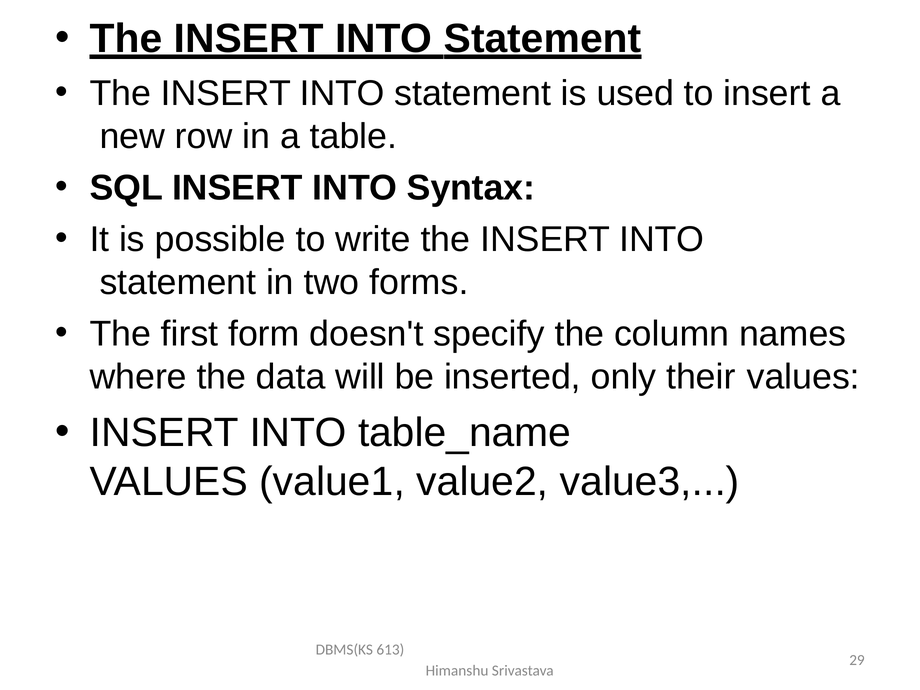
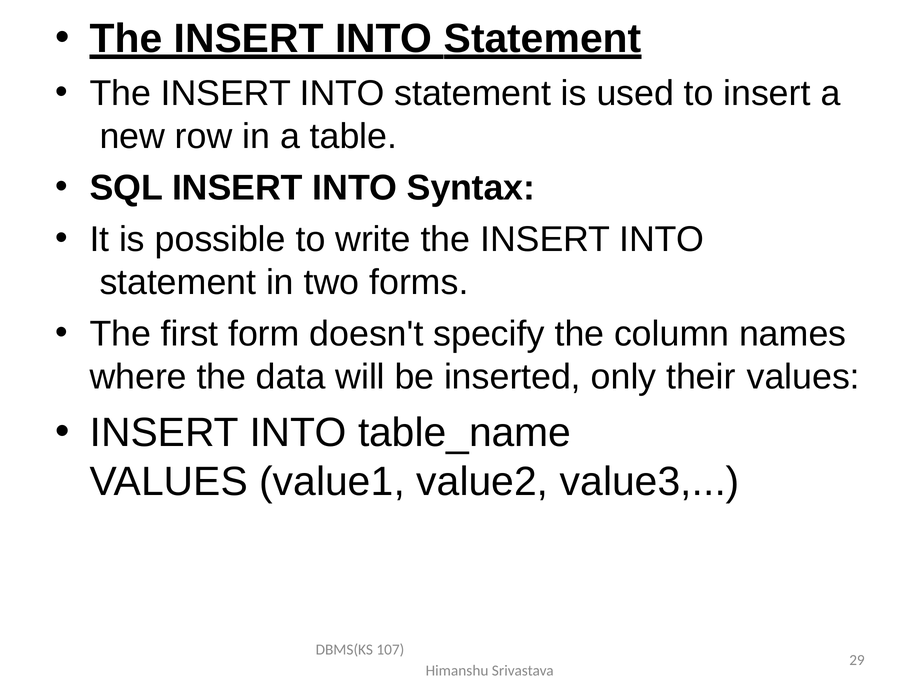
613: 613 -> 107
